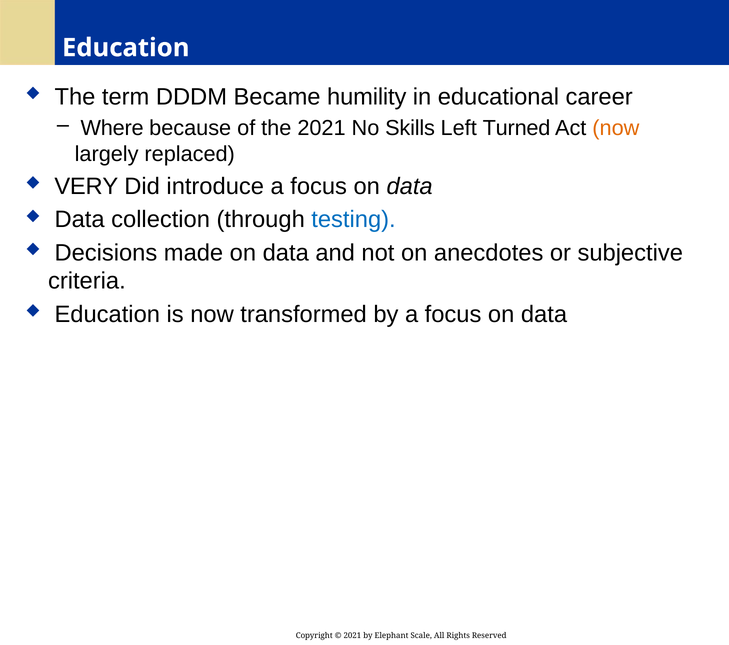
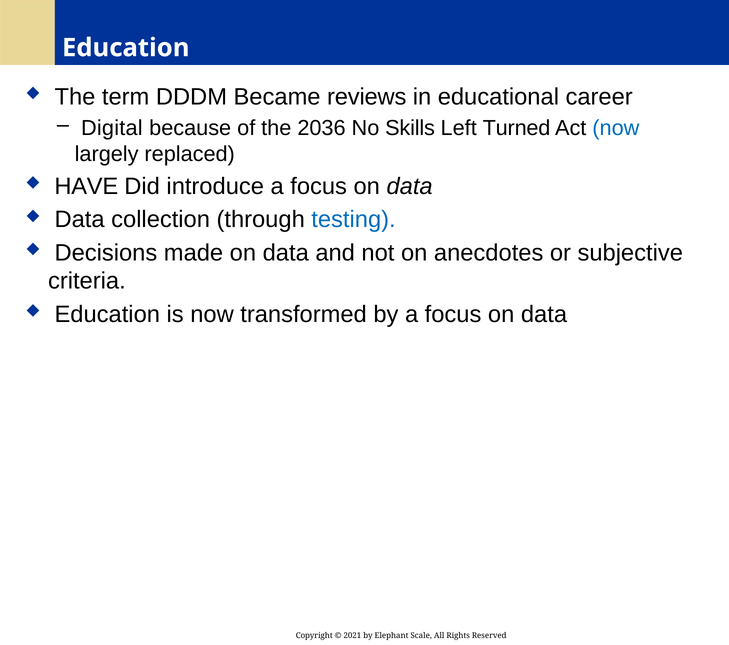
humility: humility -> reviews
Where: Where -> Digital
the 2021: 2021 -> 2036
now at (616, 128) colour: orange -> blue
VERY: VERY -> HAVE
